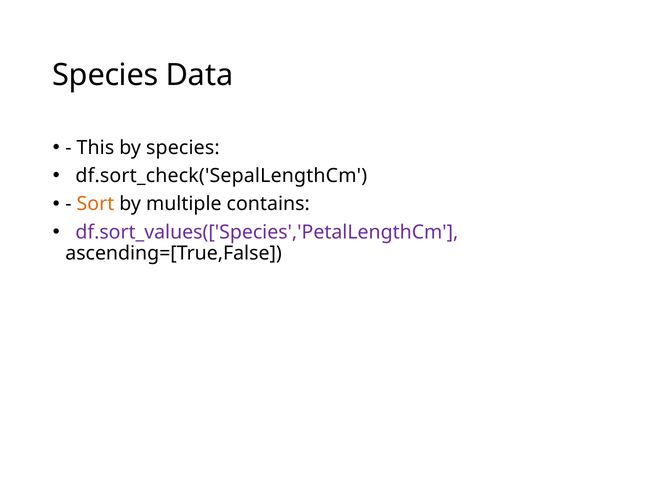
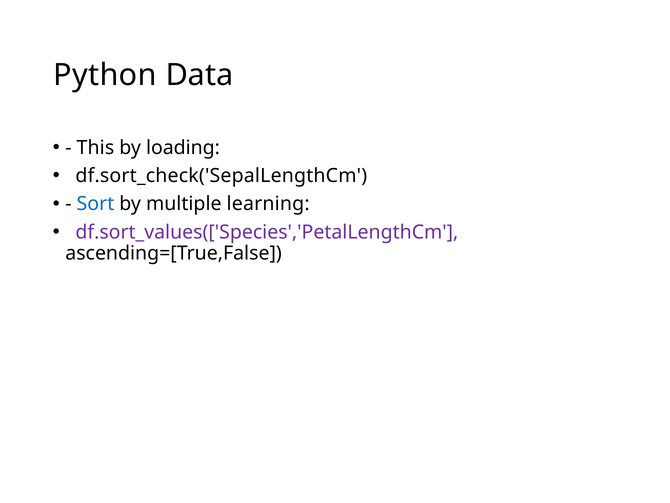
Species at (105, 75): Species -> Python
by species: species -> loading
Sort colour: orange -> blue
contains: contains -> learning
